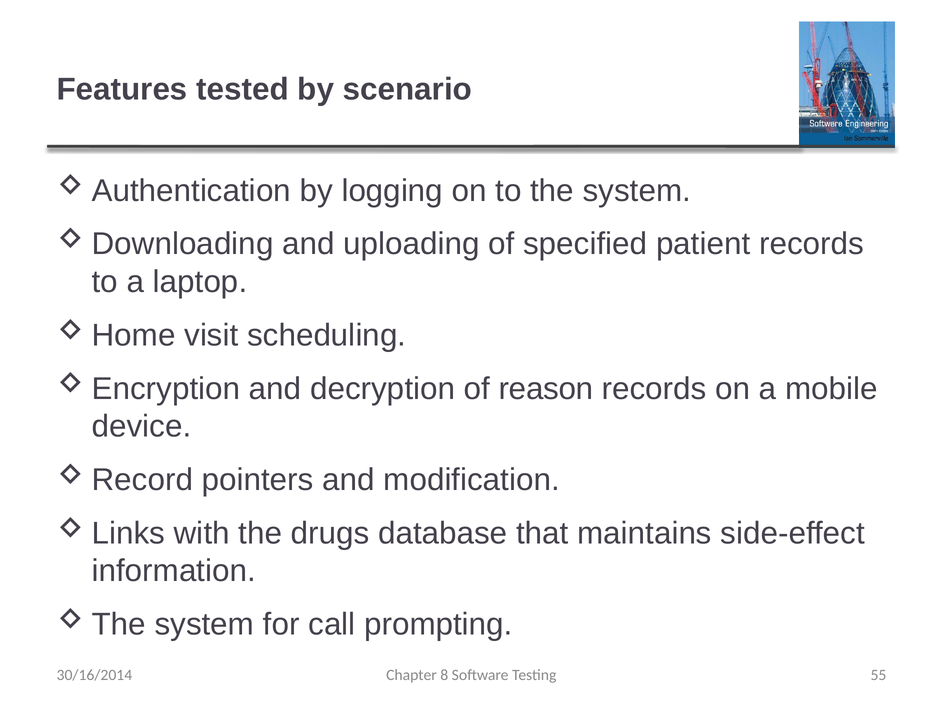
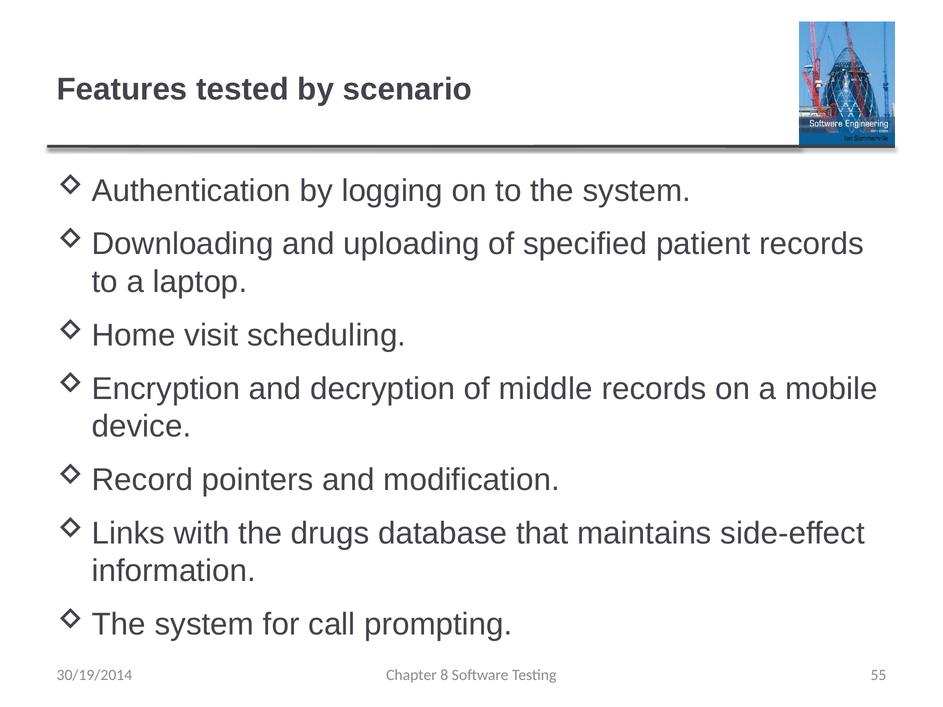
reason: reason -> middle
30/16/2014: 30/16/2014 -> 30/19/2014
